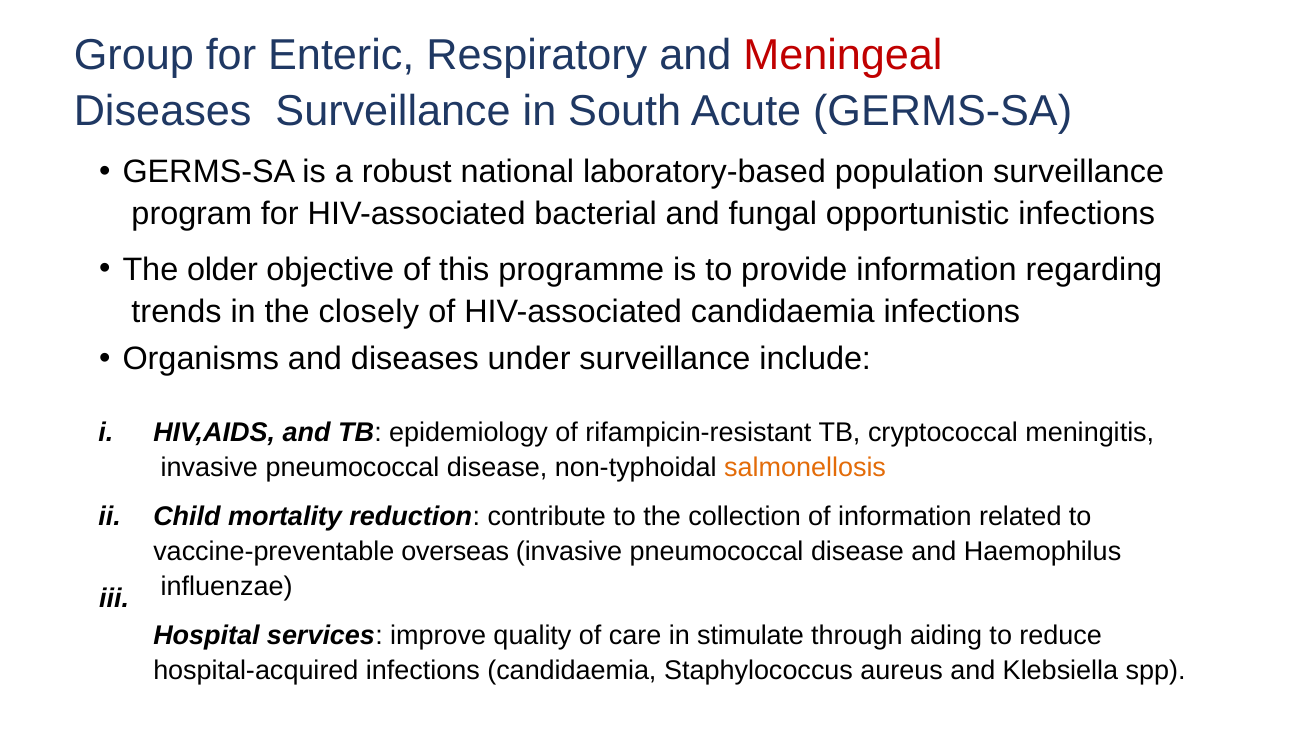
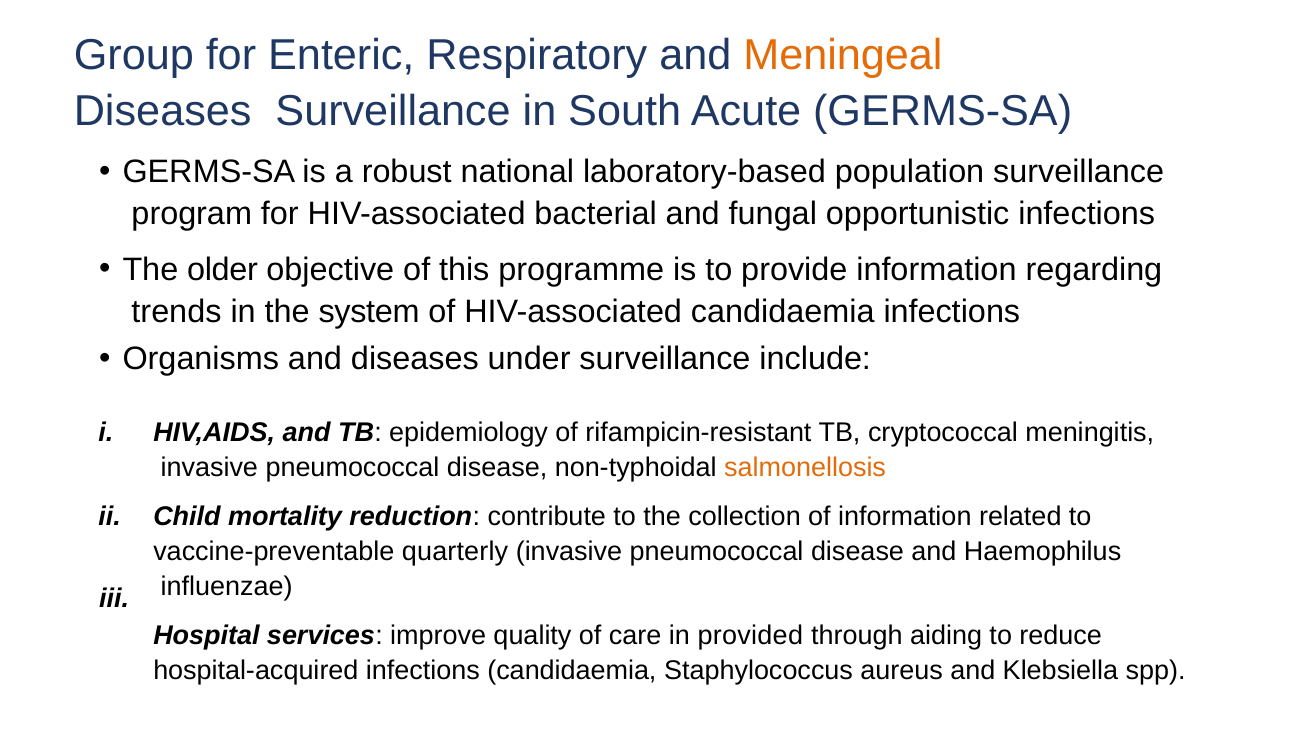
Meningeal colour: red -> orange
closely: closely -> system
overseas: overseas -> quarterly
stimulate: stimulate -> provided
